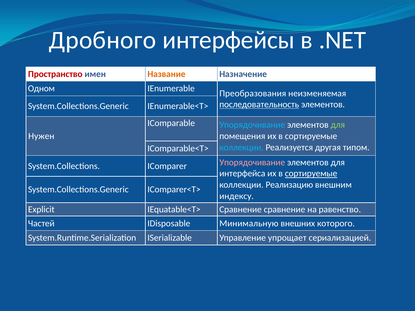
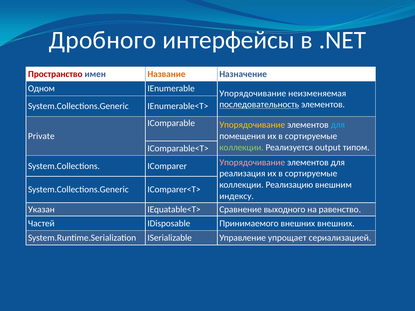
Преобразования at (253, 93): Преобразования -> Упорядочивание
Упорядочивание at (252, 125) colour: light blue -> yellow
для at (338, 125) colour: light green -> light blue
Нужен: Нужен -> Private
коллекции at (241, 148) colour: light blue -> light green
другая: другая -> output
интерфейса: интерфейса -> реализация
сортируемые at (311, 174) underline: present -> none
Explicit: Explicit -> Указан
сравнение: сравнение -> выходного
Минимальную: Минимальную -> Принимаемого
внешних которого: которого -> внешних
